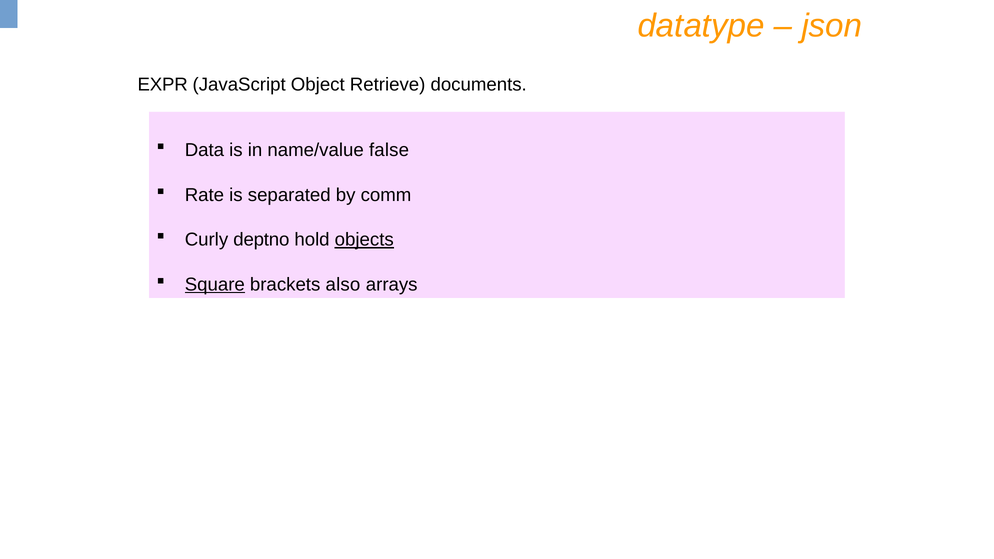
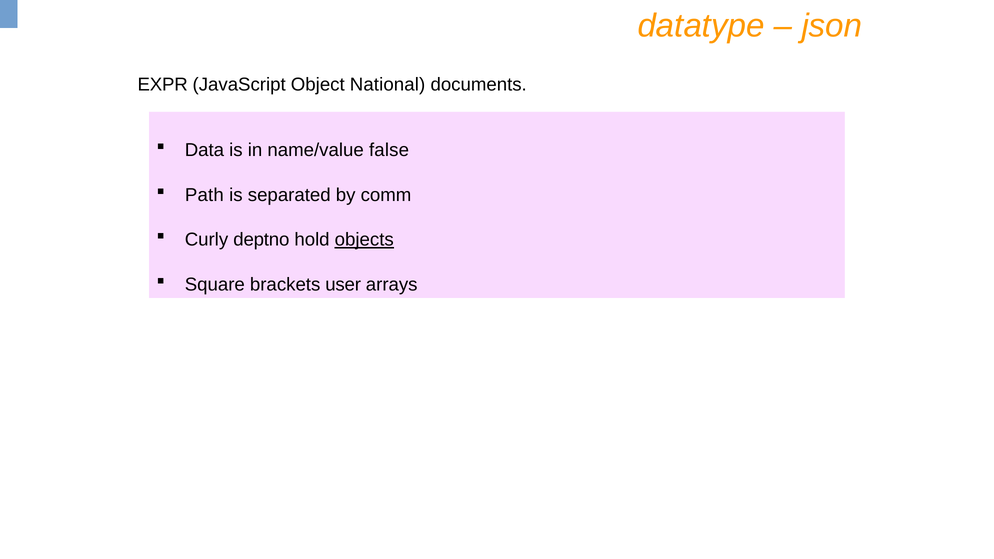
Retrieve: Retrieve -> National
Rate: Rate -> Path
Square underline: present -> none
also: also -> user
